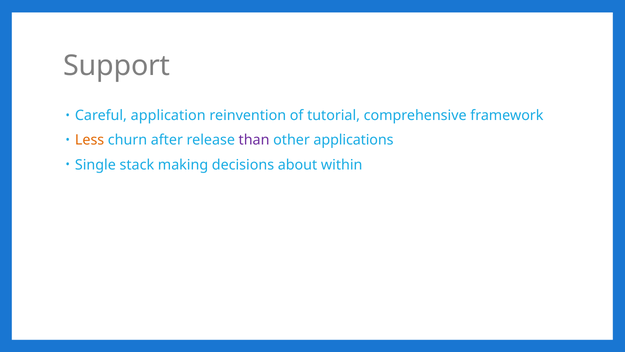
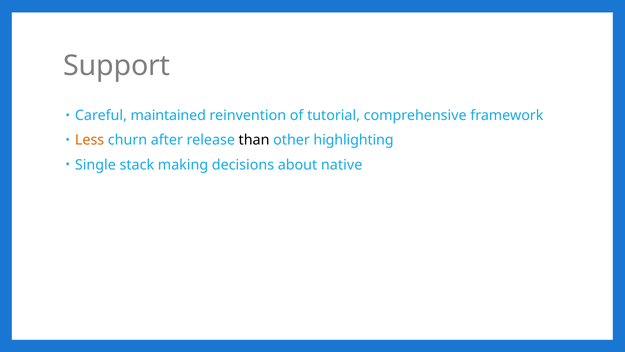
application: application -> maintained
than colour: purple -> black
applications: applications -> highlighting
within: within -> native
